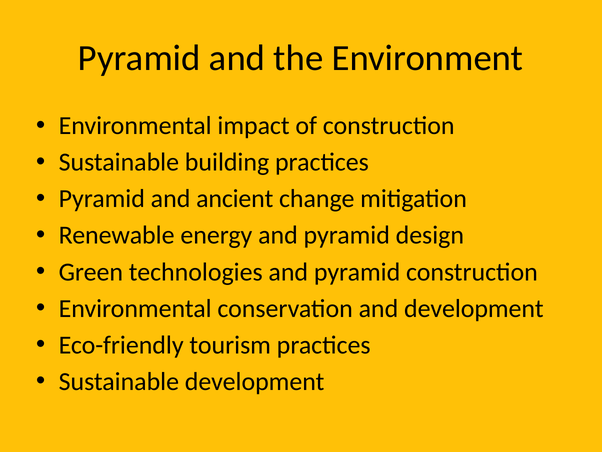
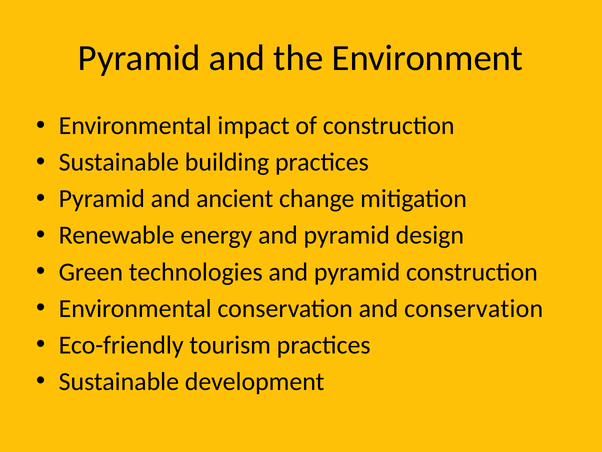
and development: development -> conservation
